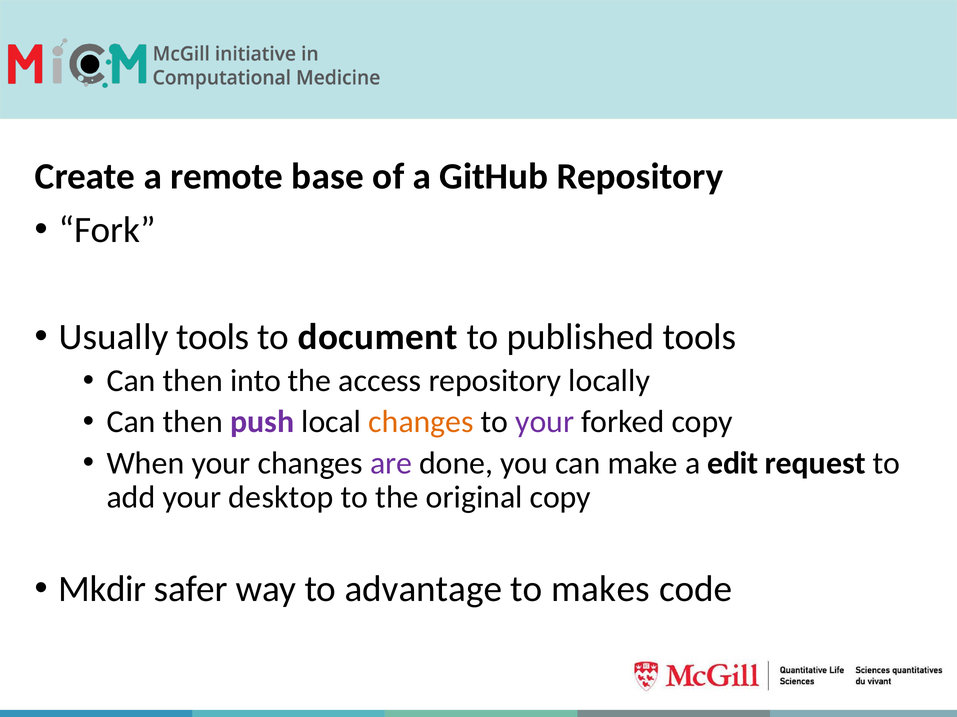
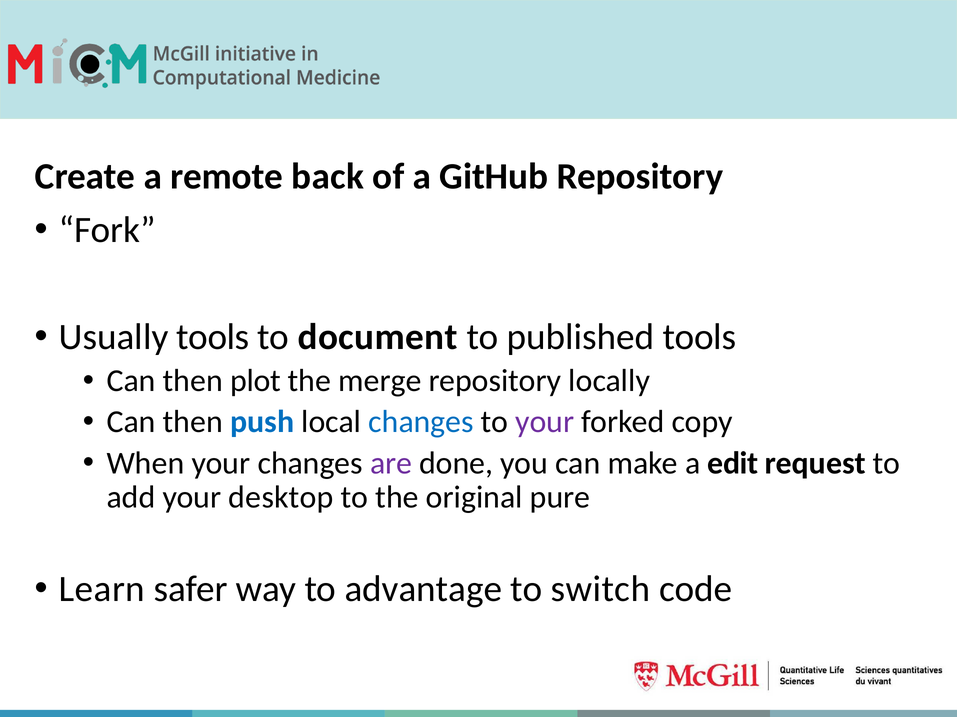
base: base -> back
into: into -> plot
access: access -> merge
push colour: purple -> blue
changes at (421, 422) colour: orange -> blue
original copy: copy -> pure
Mkdir: Mkdir -> Learn
makes: makes -> switch
